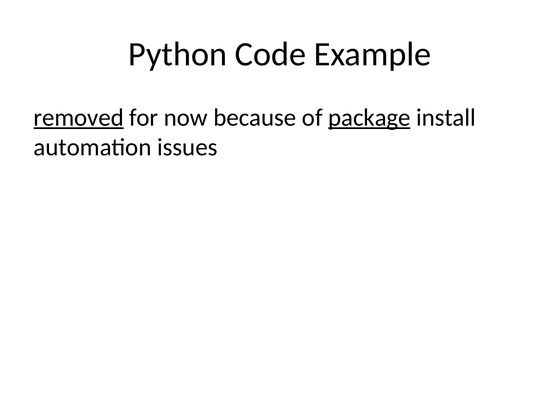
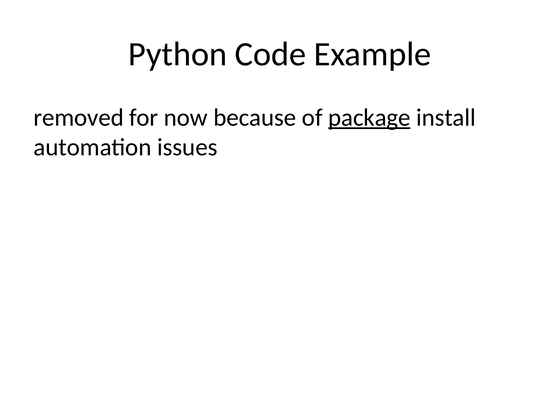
removed underline: present -> none
